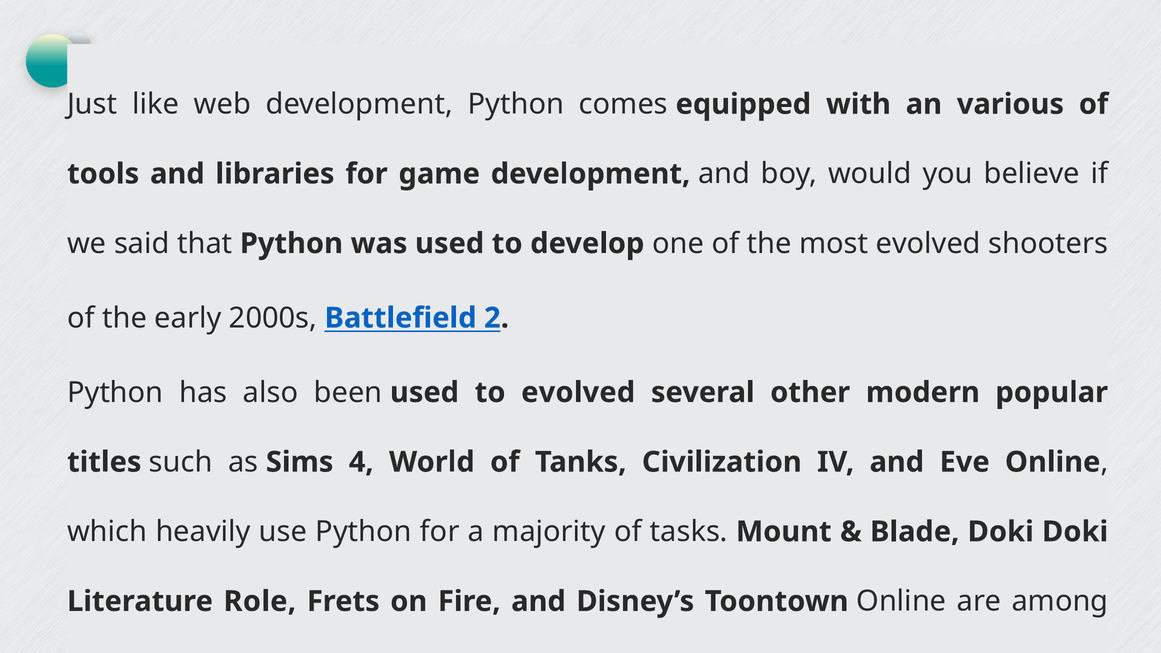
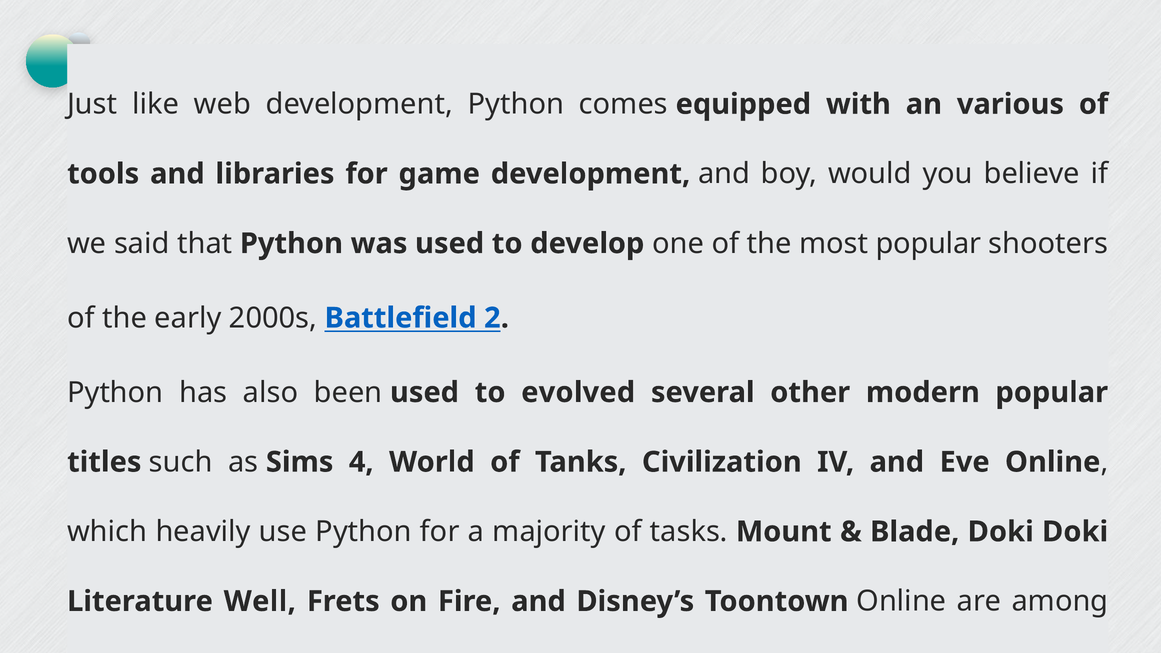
most evolved: evolved -> popular
Role: Role -> Well
